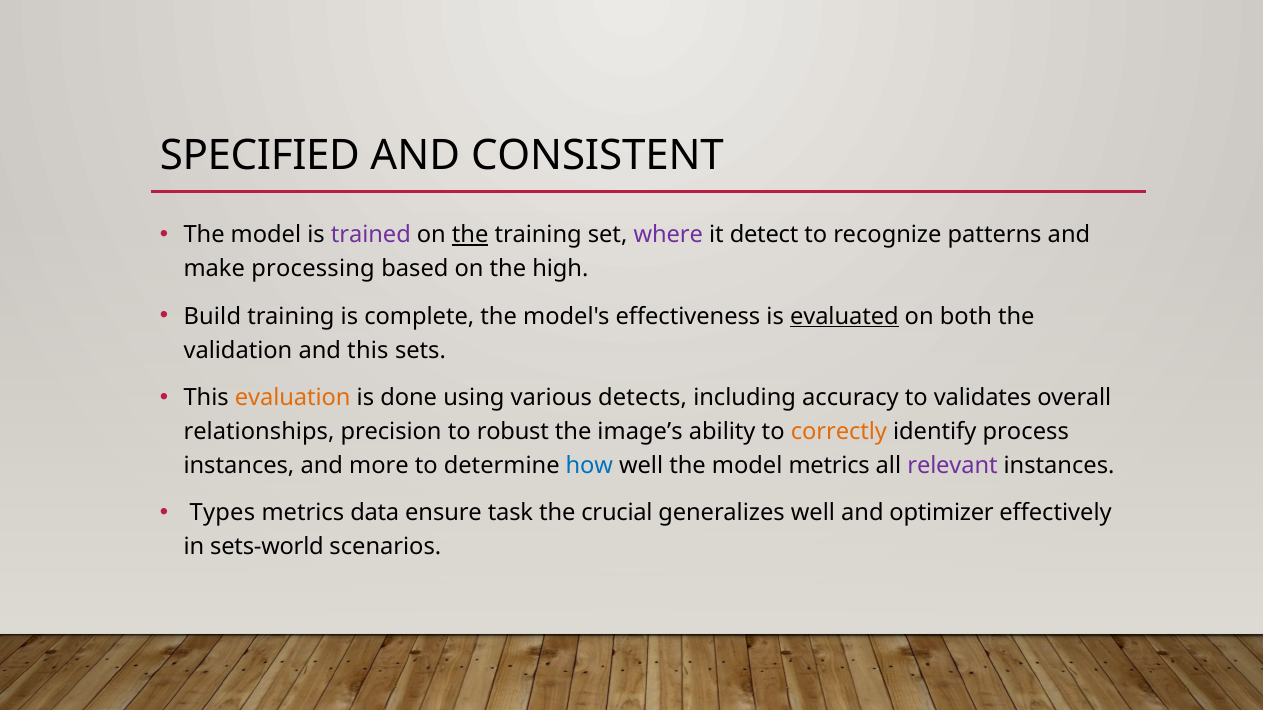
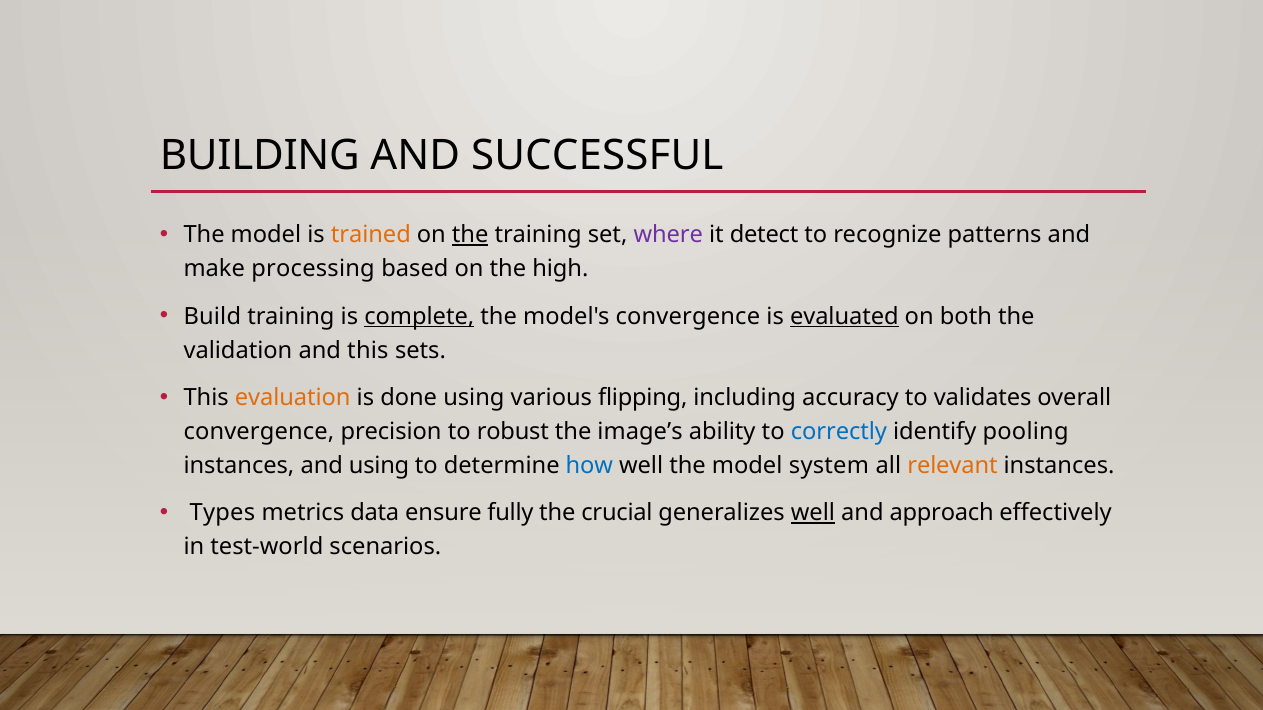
SPECIFIED: SPECIFIED -> BUILDING
CONSISTENT: CONSISTENT -> SUCCESSFUL
trained colour: purple -> orange
complete underline: none -> present
model's effectiveness: effectiveness -> convergence
detects: detects -> flipping
relationships at (259, 432): relationships -> convergence
correctly colour: orange -> blue
process: process -> pooling
and more: more -> using
model metrics: metrics -> system
relevant colour: purple -> orange
task: task -> fully
well at (813, 513) underline: none -> present
optimizer: optimizer -> approach
sets-world: sets-world -> test-world
